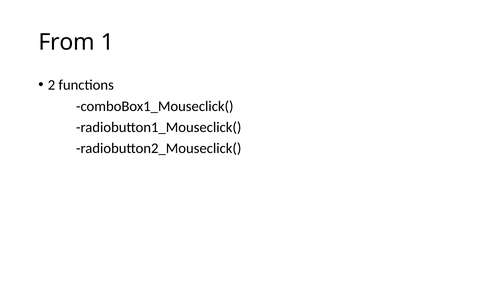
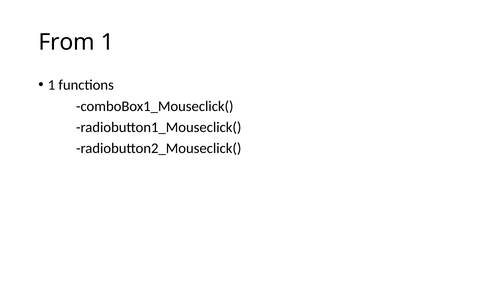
2 at (51, 85): 2 -> 1
